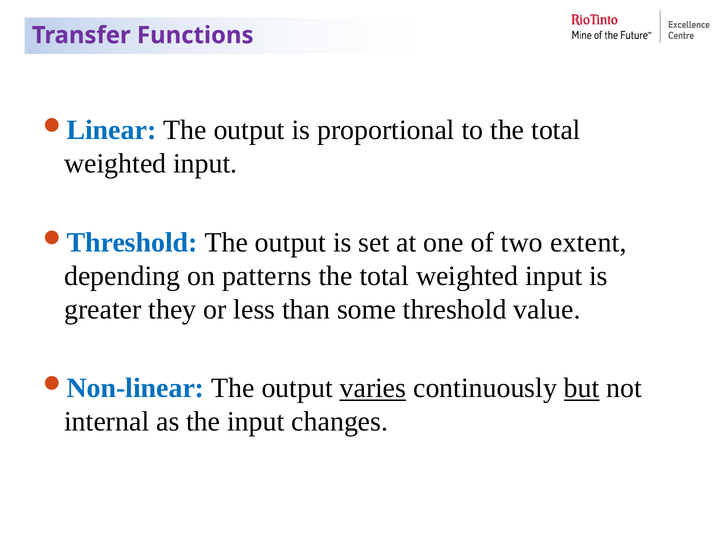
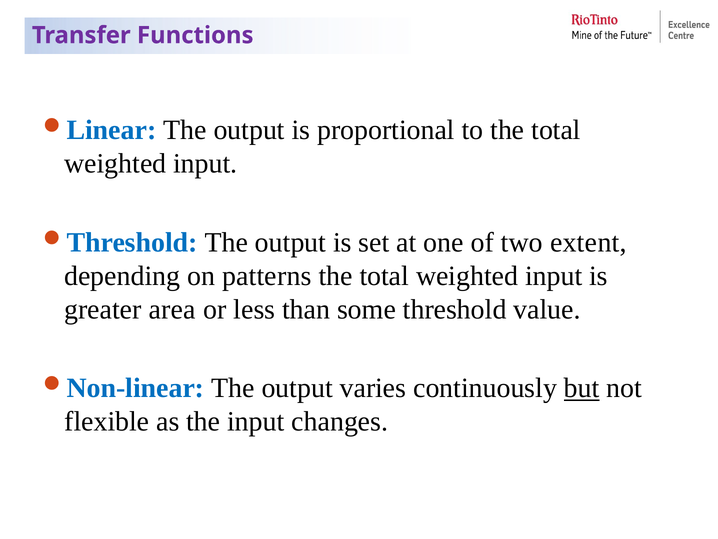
they: they -> area
varies underline: present -> none
internal: internal -> flexible
